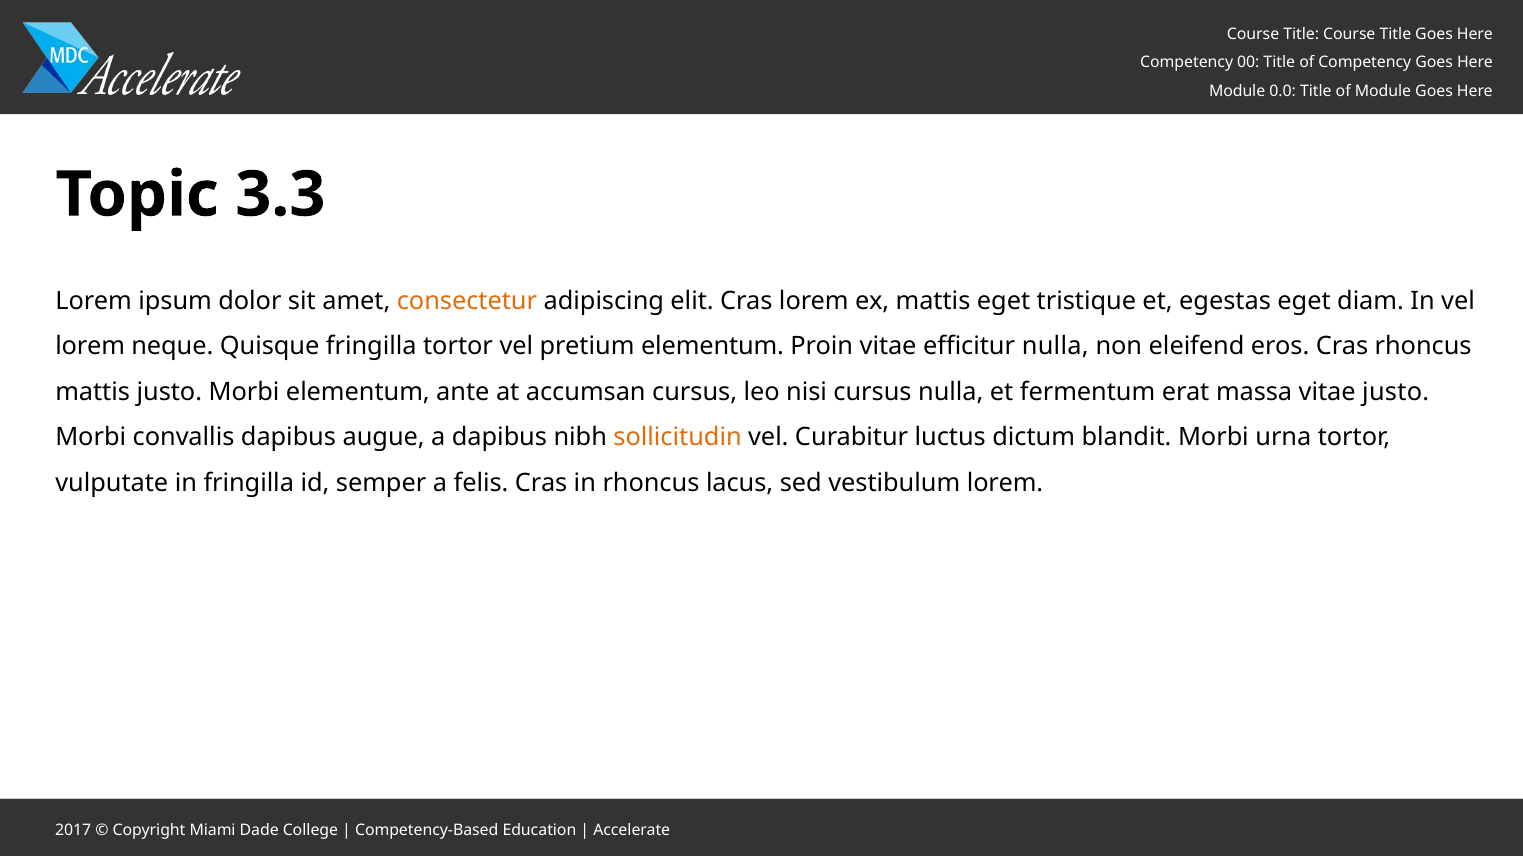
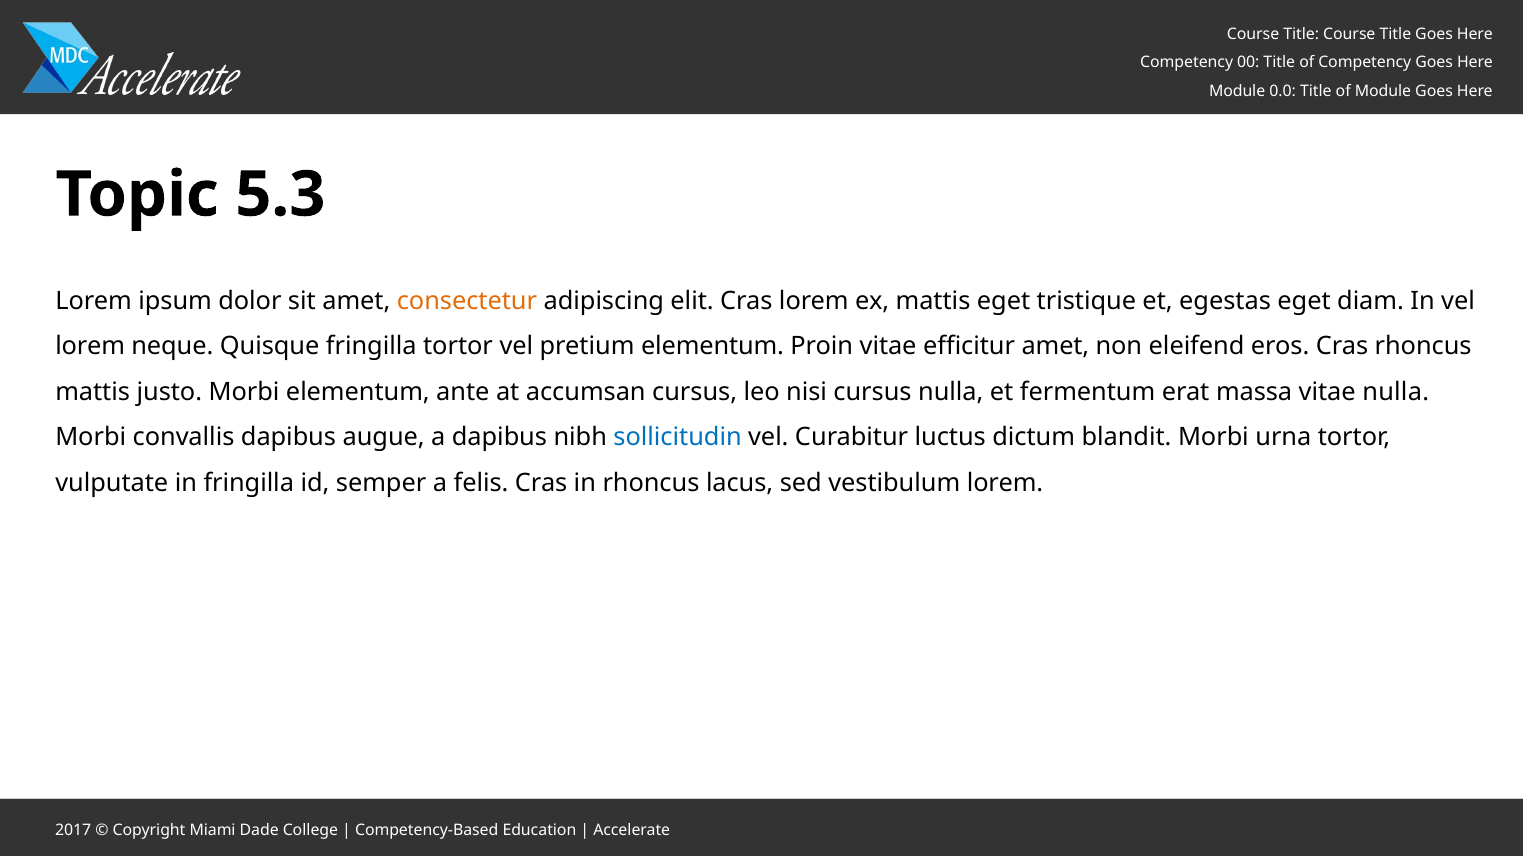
3.3: 3.3 -> 5.3
efficitur nulla: nulla -> amet
vitae justo: justo -> nulla
sollicitudin colour: orange -> blue
